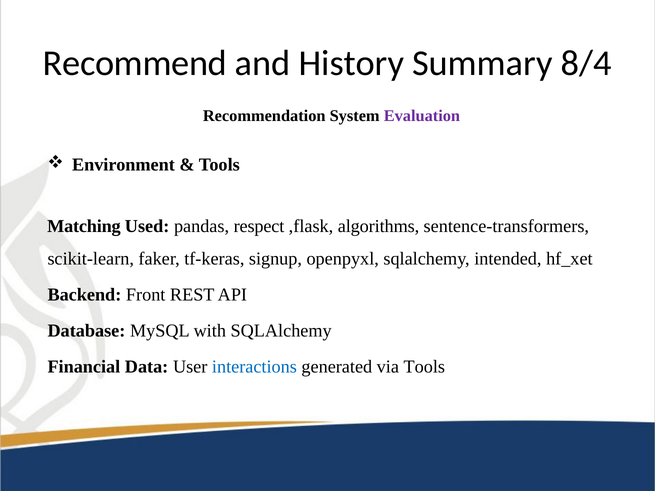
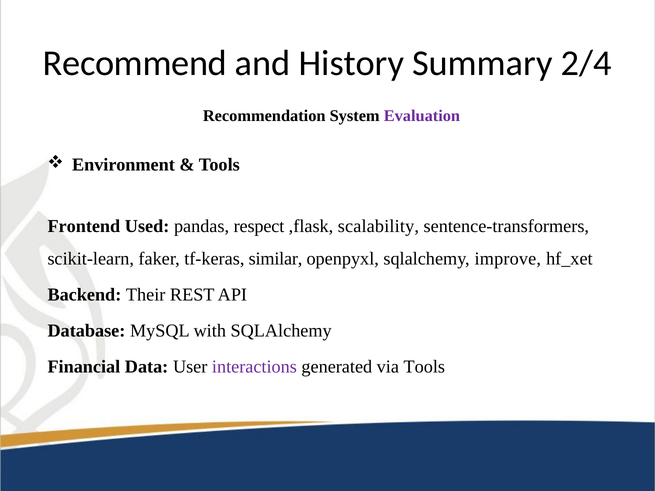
8/4: 8/4 -> 2/4
Matching: Matching -> Frontend
algorithms: algorithms -> scalability
signup: signup -> similar
intended: intended -> improve
Front: Front -> Their
interactions colour: blue -> purple
